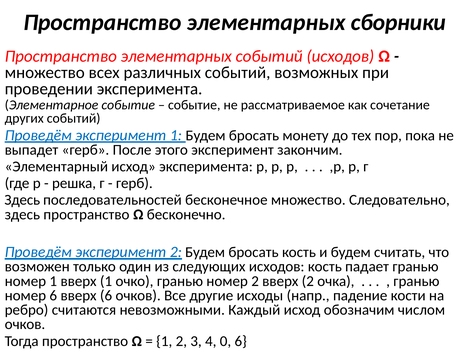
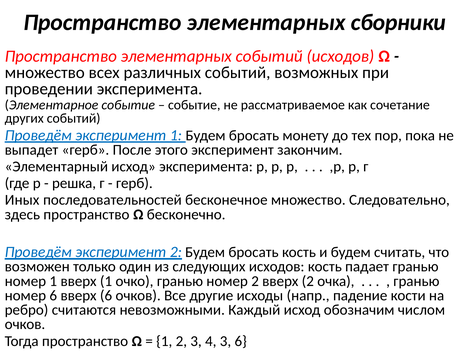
Здесь at (22, 200): Здесь -> Иных
4 0: 0 -> 3
